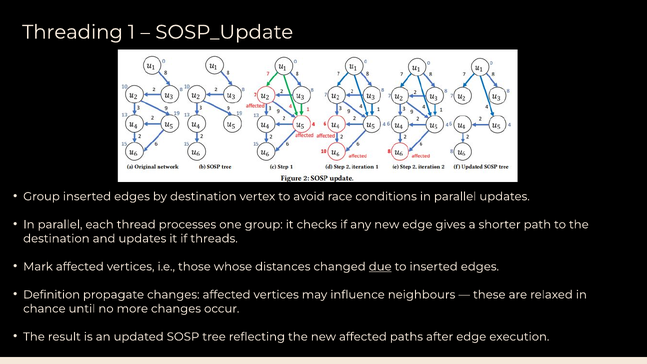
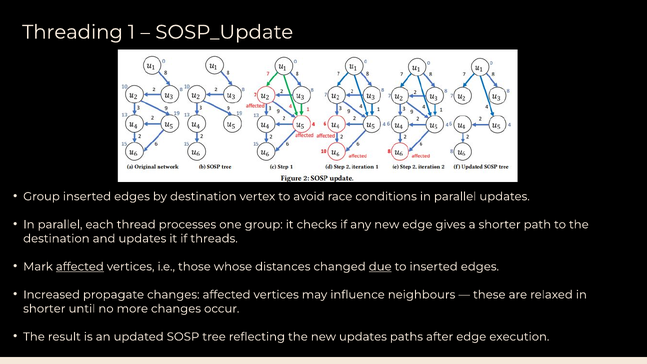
affected at (80, 267) underline: none -> present
Definition: Definition -> Increased
chance at (44, 309): chance -> shorter
new affected: affected -> updates
